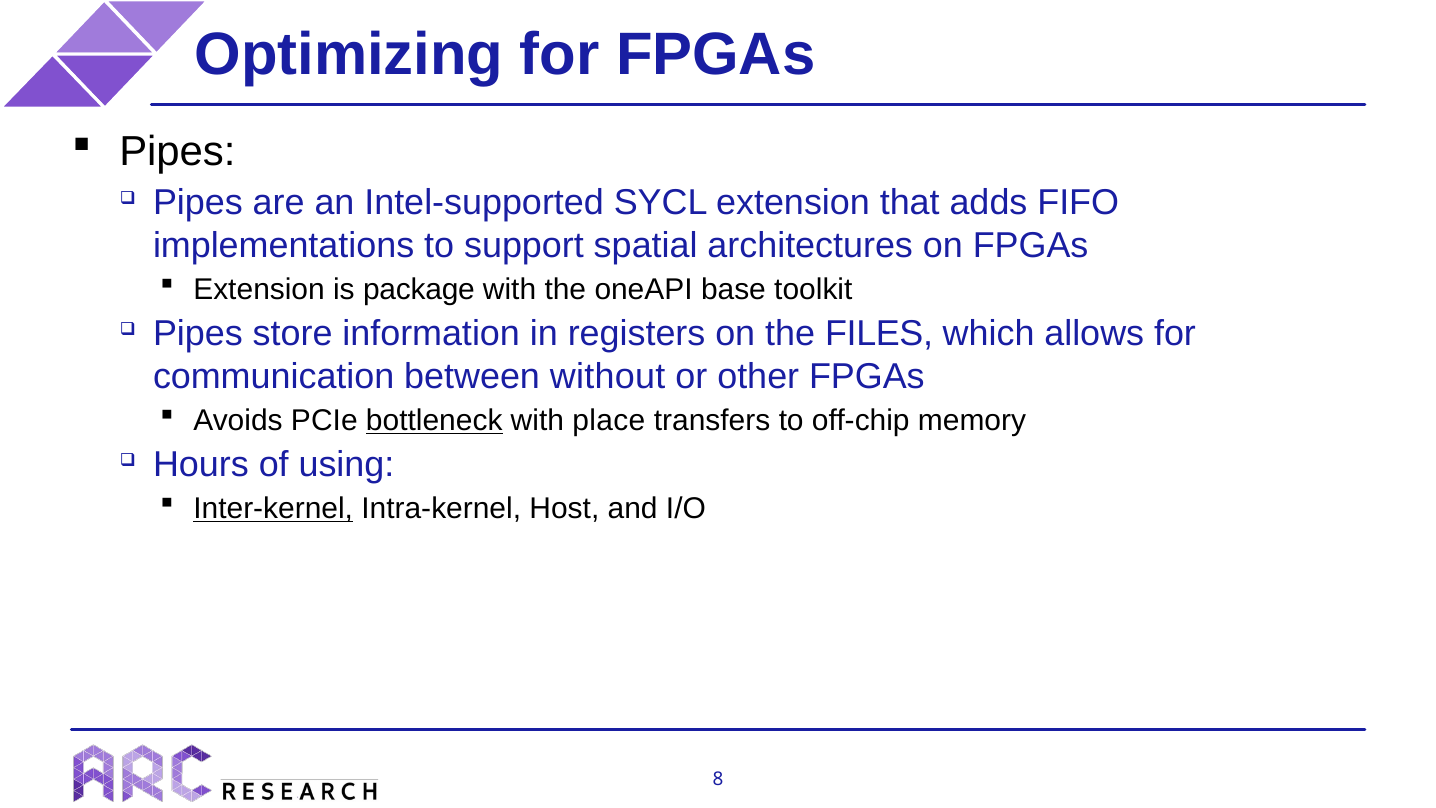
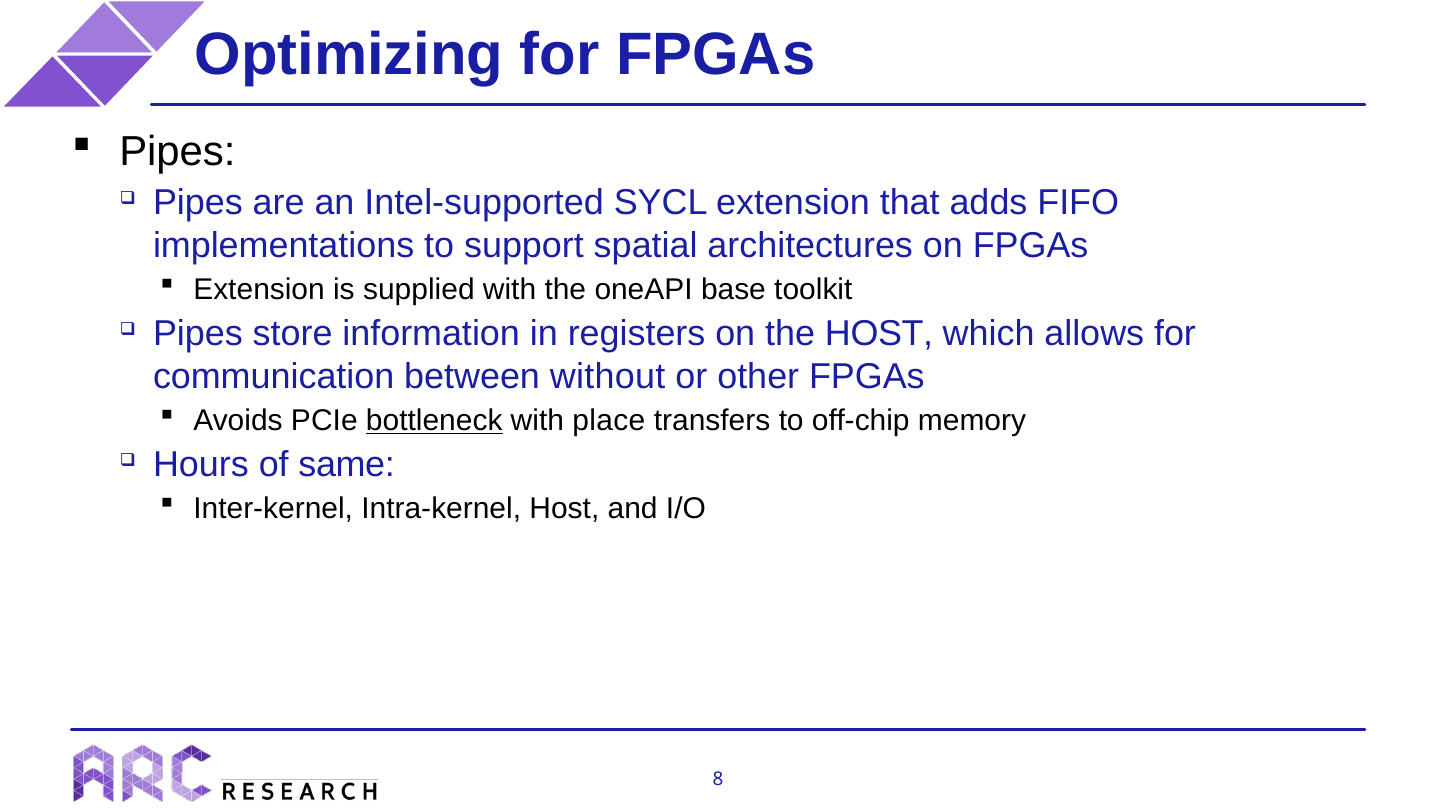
package: package -> supplied
the FILES: FILES -> HOST
using: using -> same
Inter-kernel underline: present -> none
